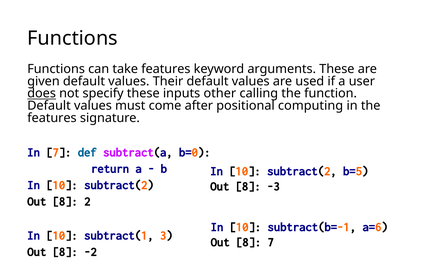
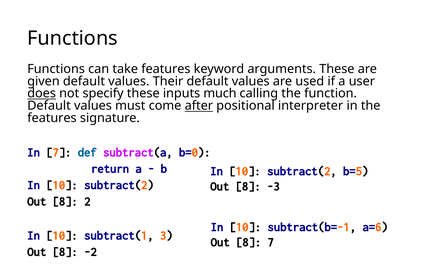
other: other -> much
after underline: none -> present
computing: computing -> interpreter
